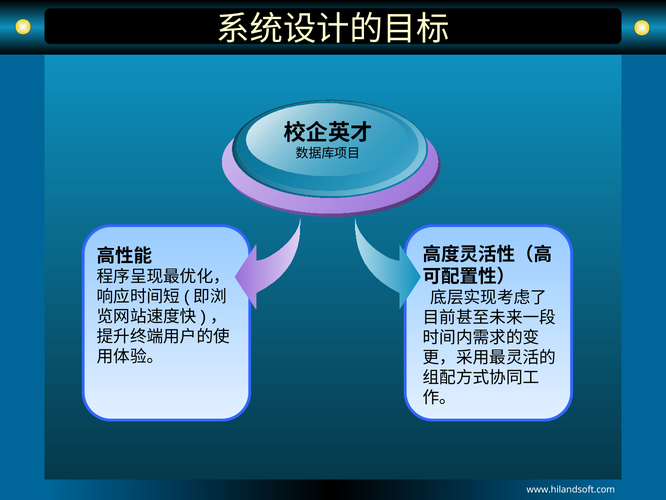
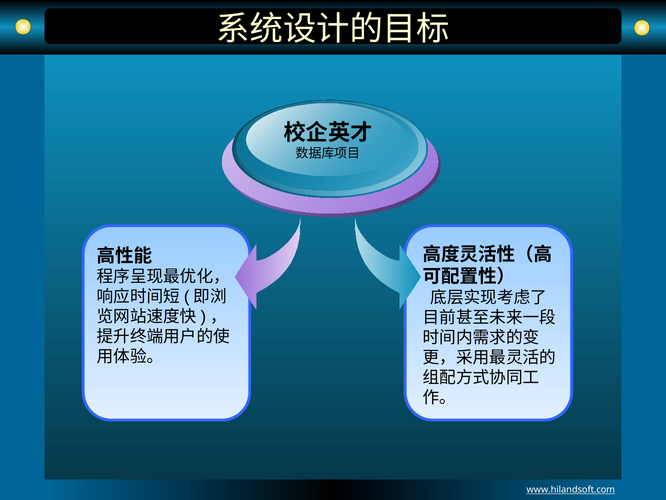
www.hilandsoft.com underline: none -> present
